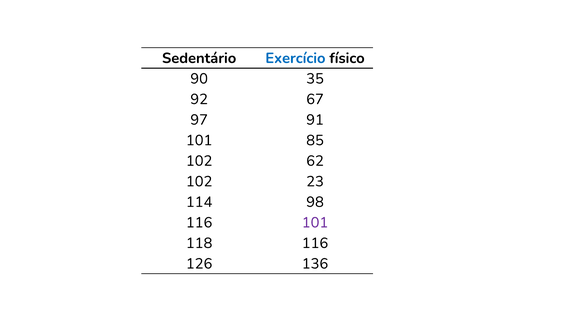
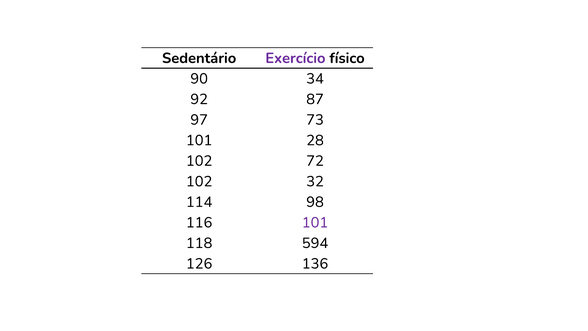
Exercício colour: blue -> purple
35: 35 -> 34
67: 67 -> 87
91: 91 -> 73
85: 85 -> 28
62: 62 -> 72
23: 23 -> 32
118 116: 116 -> 594
